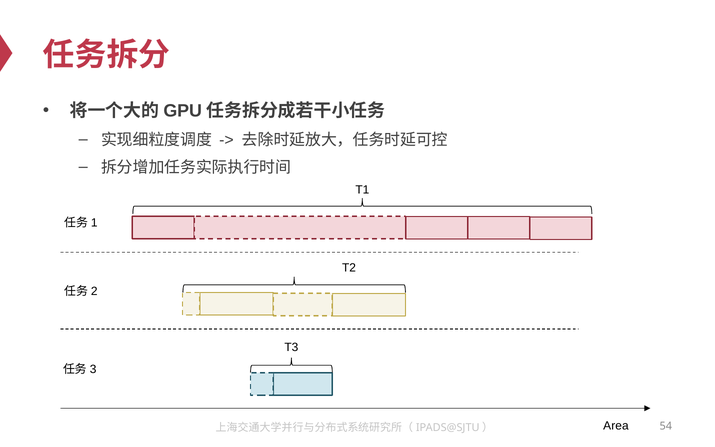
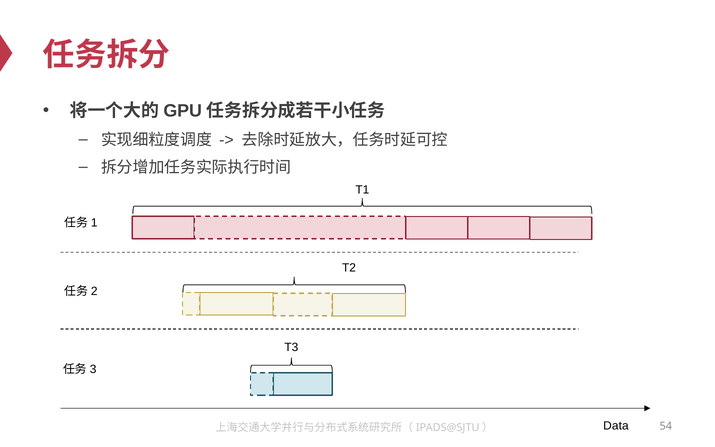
Area: Area -> Data
